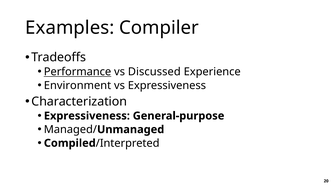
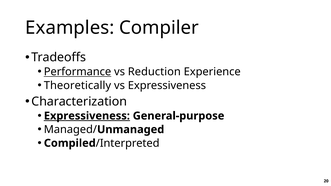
Discussed: Discussed -> Reduction
Environment: Environment -> Theoretically
Expressiveness at (87, 116) underline: none -> present
